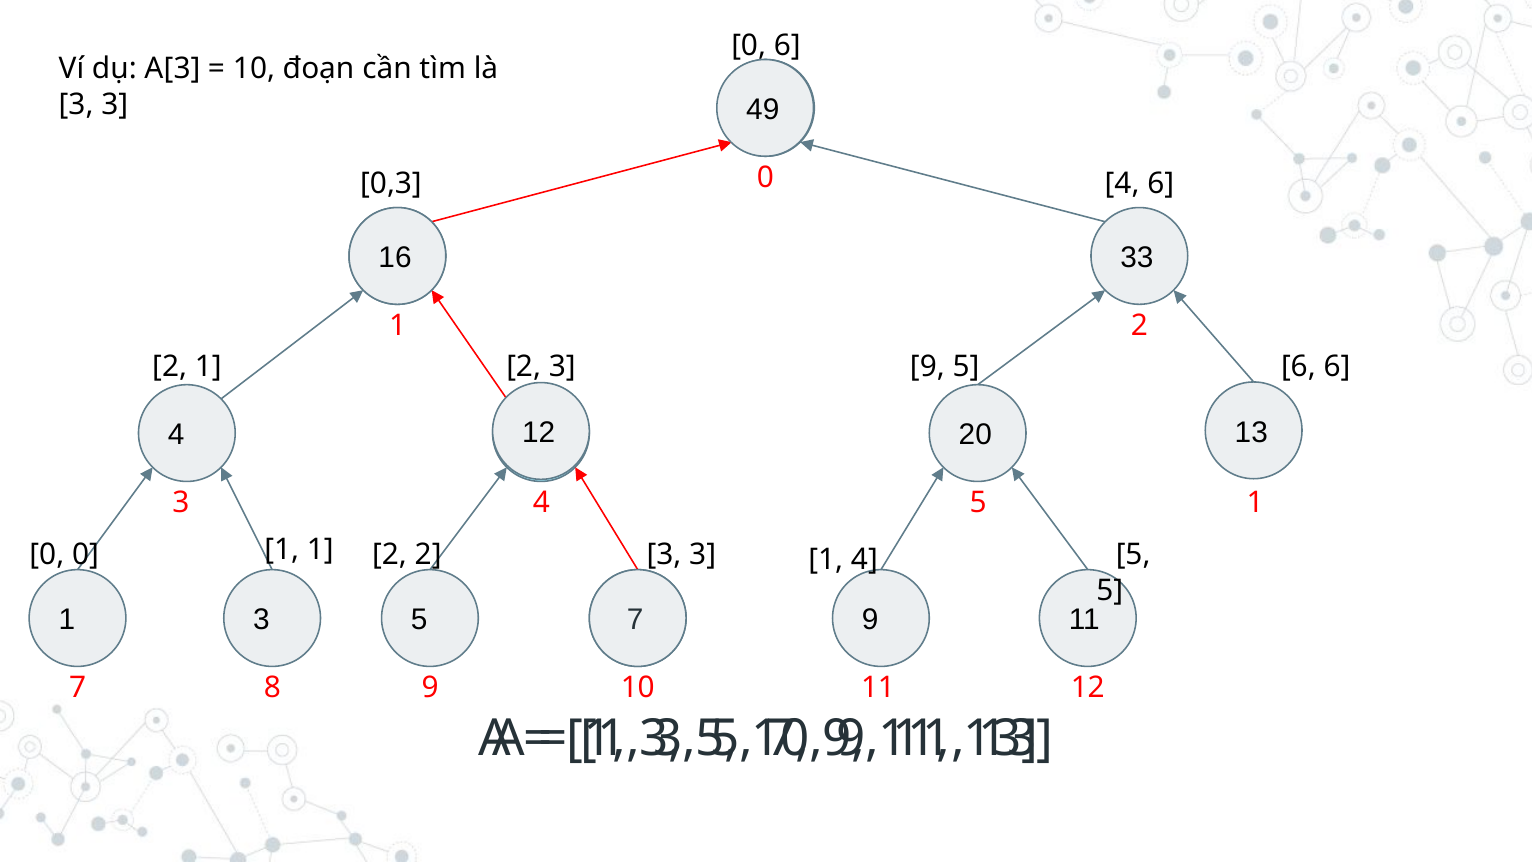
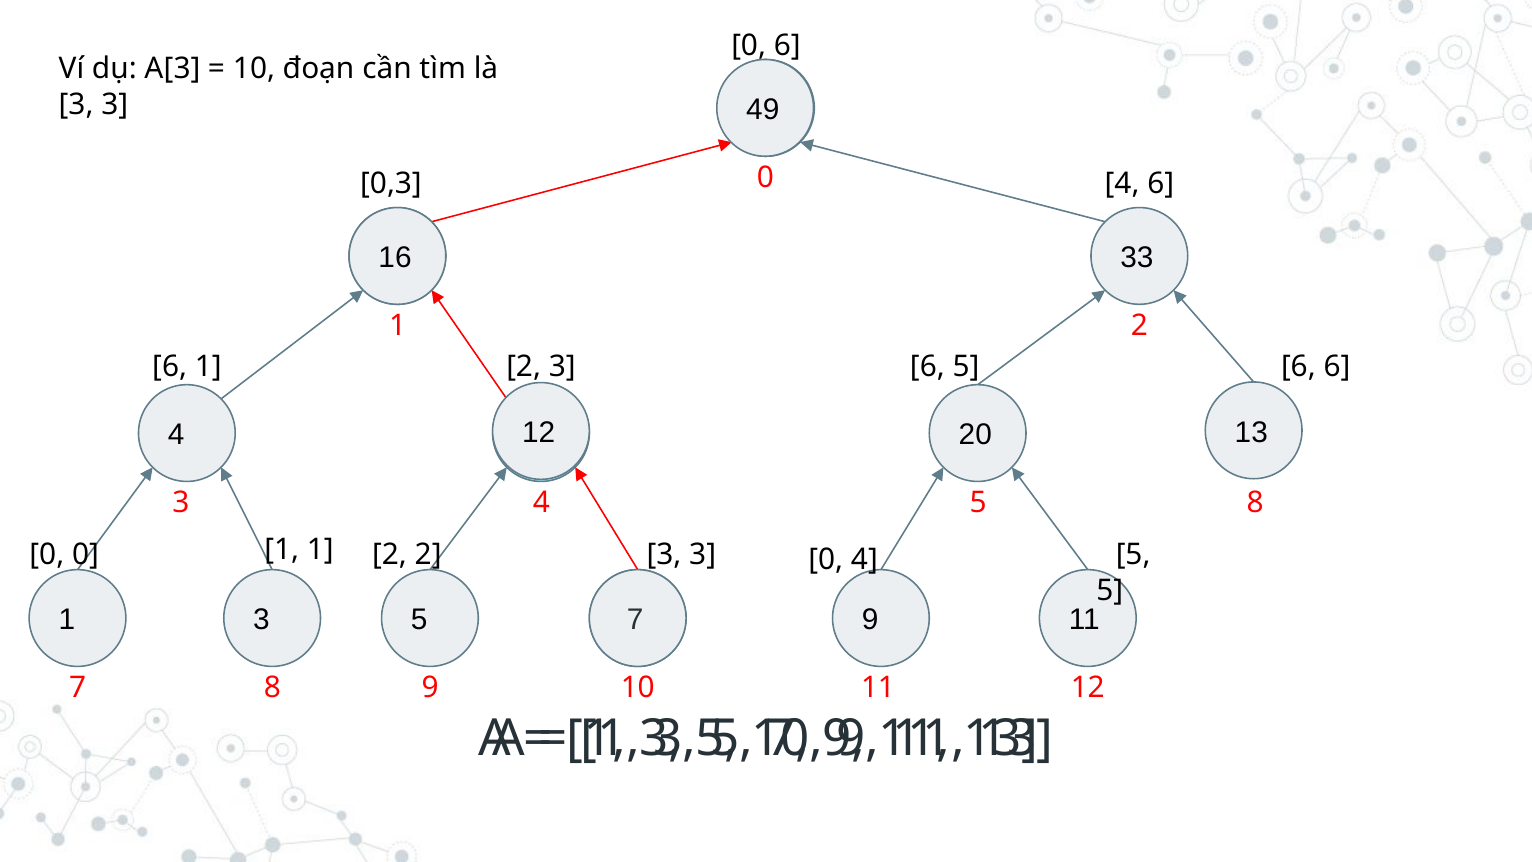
2 at (170, 367): 2 -> 6
9 at (927, 367): 9 -> 6
5 1: 1 -> 8
1 at (826, 560): 1 -> 0
